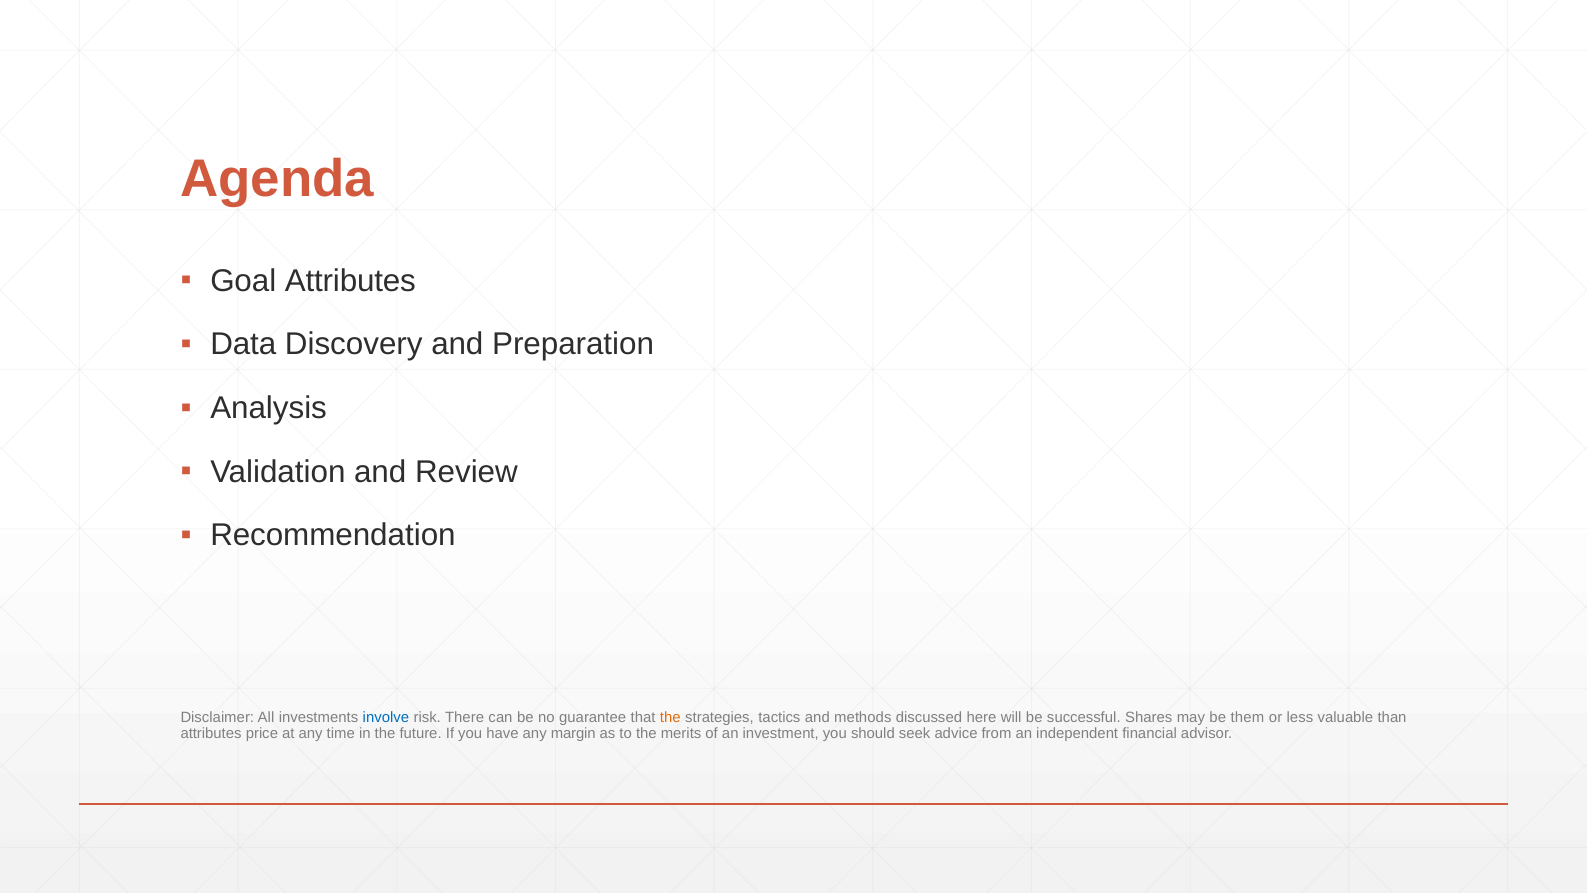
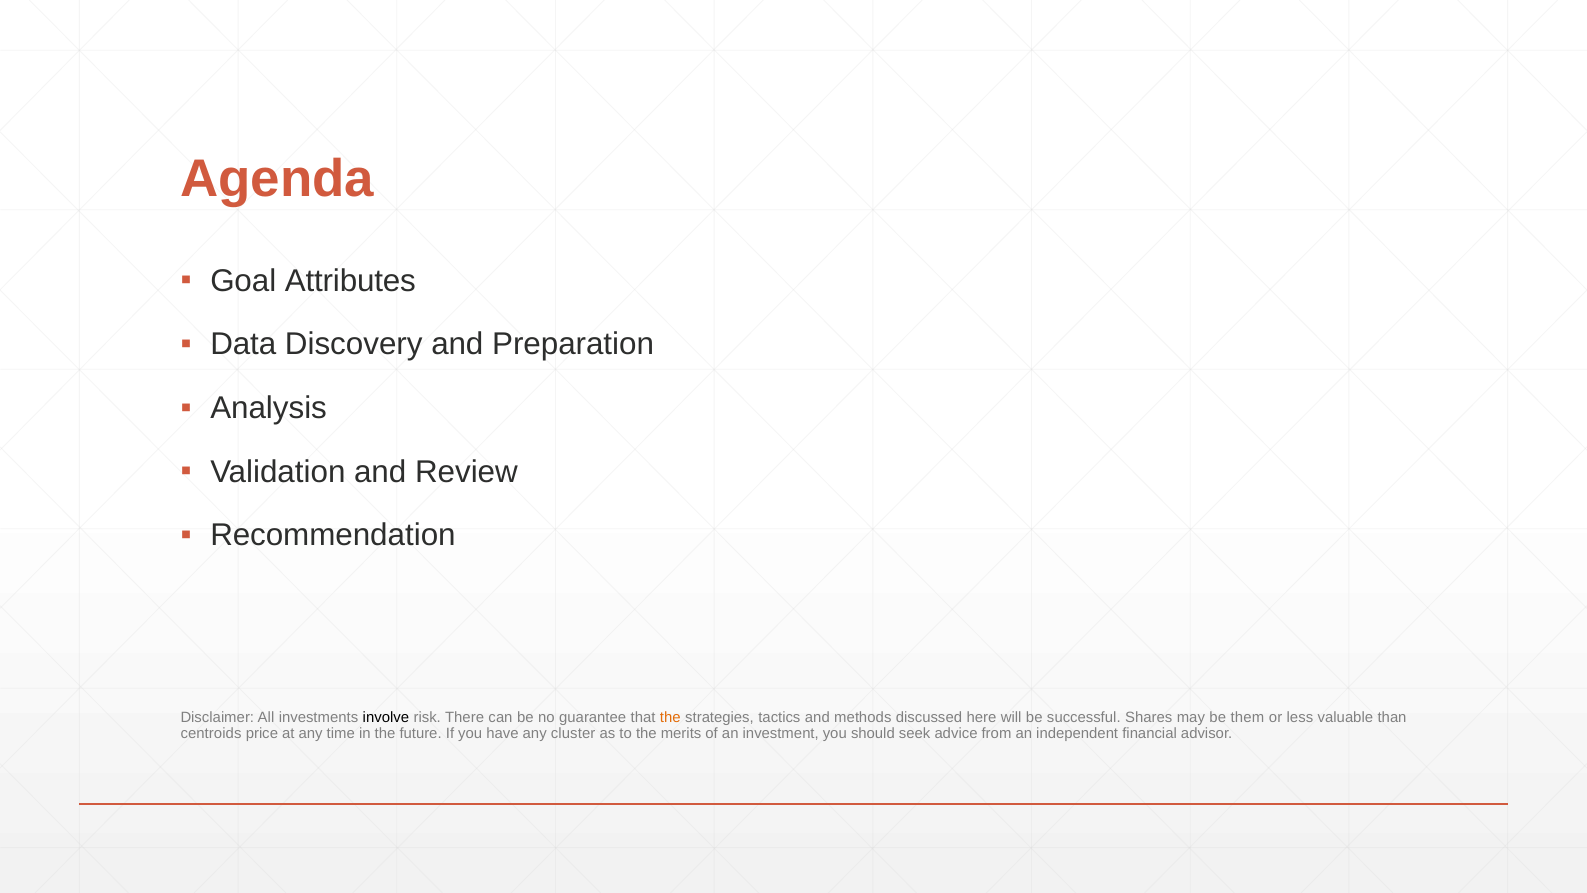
involve colour: blue -> black
attributes at (211, 734): attributes -> centroids
margin: margin -> cluster
